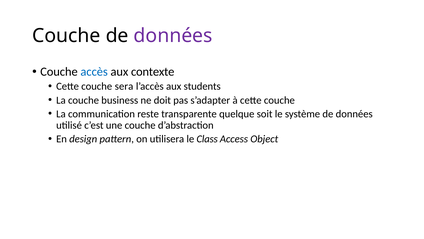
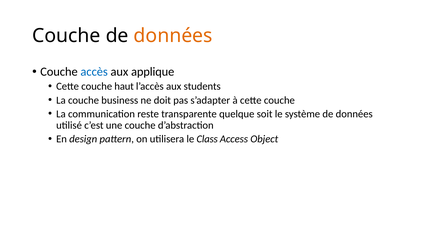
données at (173, 36) colour: purple -> orange
contexte: contexte -> applique
sera: sera -> haut
